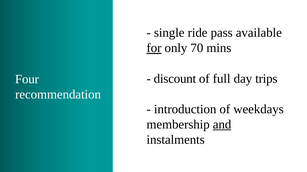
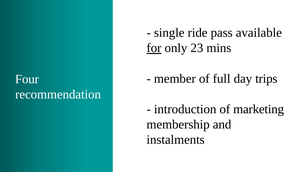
70: 70 -> 23
discount: discount -> member
weekdays: weekdays -> marketing
and underline: present -> none
